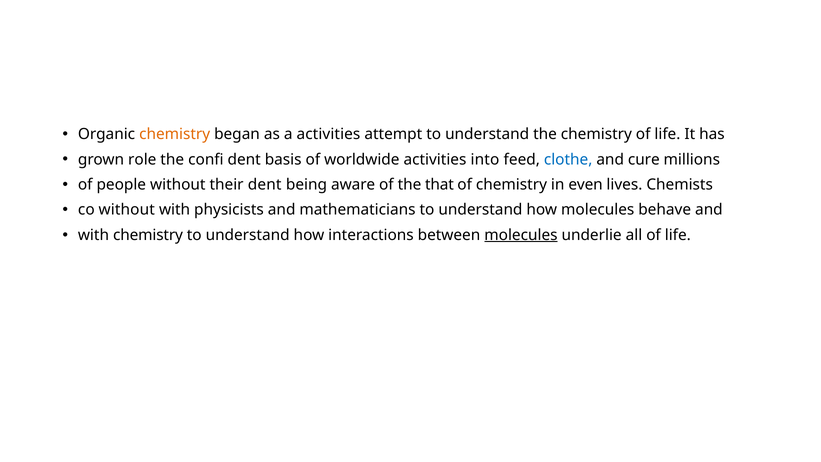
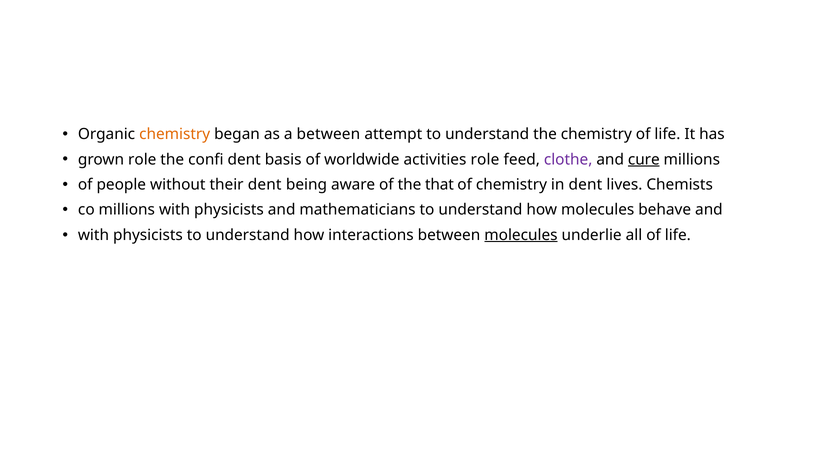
a activities: activities -> between
activities into: into -> role
clothe colour: blue -> purple
cure underline: none -> present
in even: even -> dent
co without: without -> millions
chemistry at (148, 235): chemistry -> physicists
